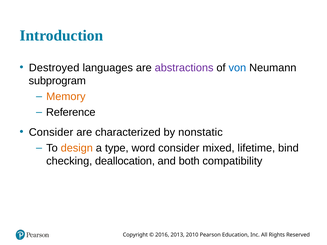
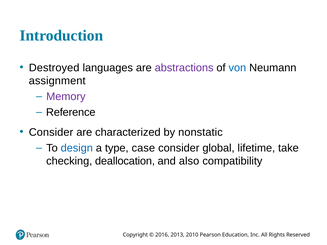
subprogram: subprogram -> assignment
Memory colour: orange -> purple
design colour: orange -> blue
word: word -> case
mixed: mixed -> global
bind: bind -> take
both: both -> also
